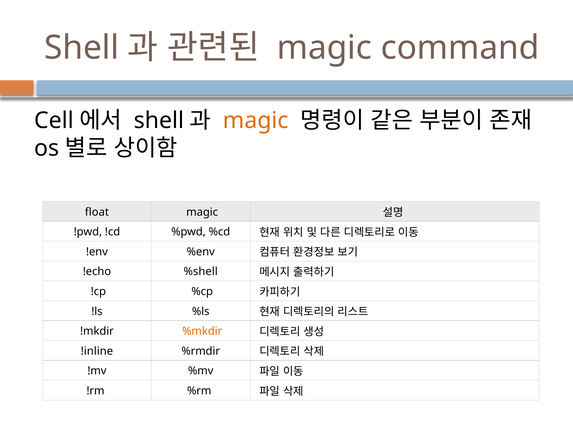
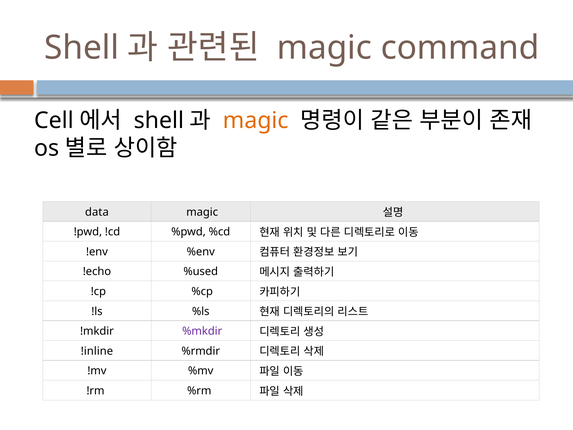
float: float -> data
%shell: %shell -> %used
%mkdir colour: orange -> purple
